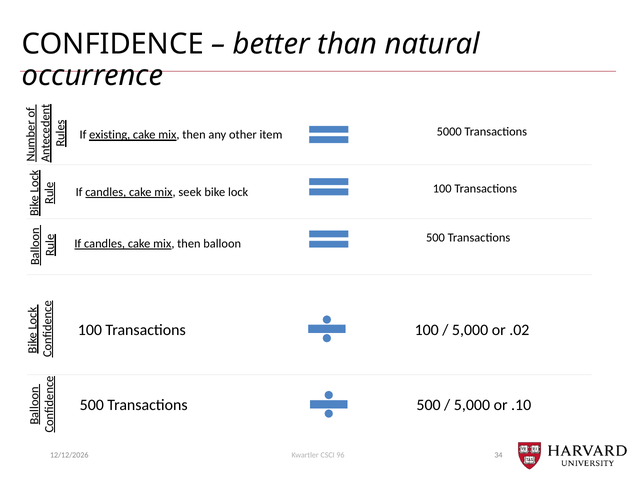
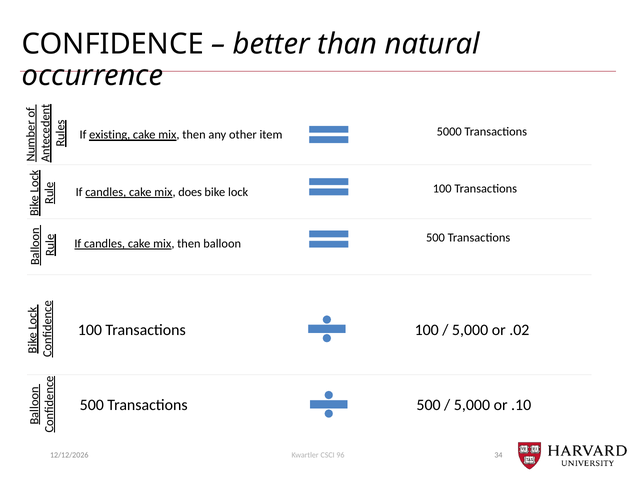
seek: seek -> does
